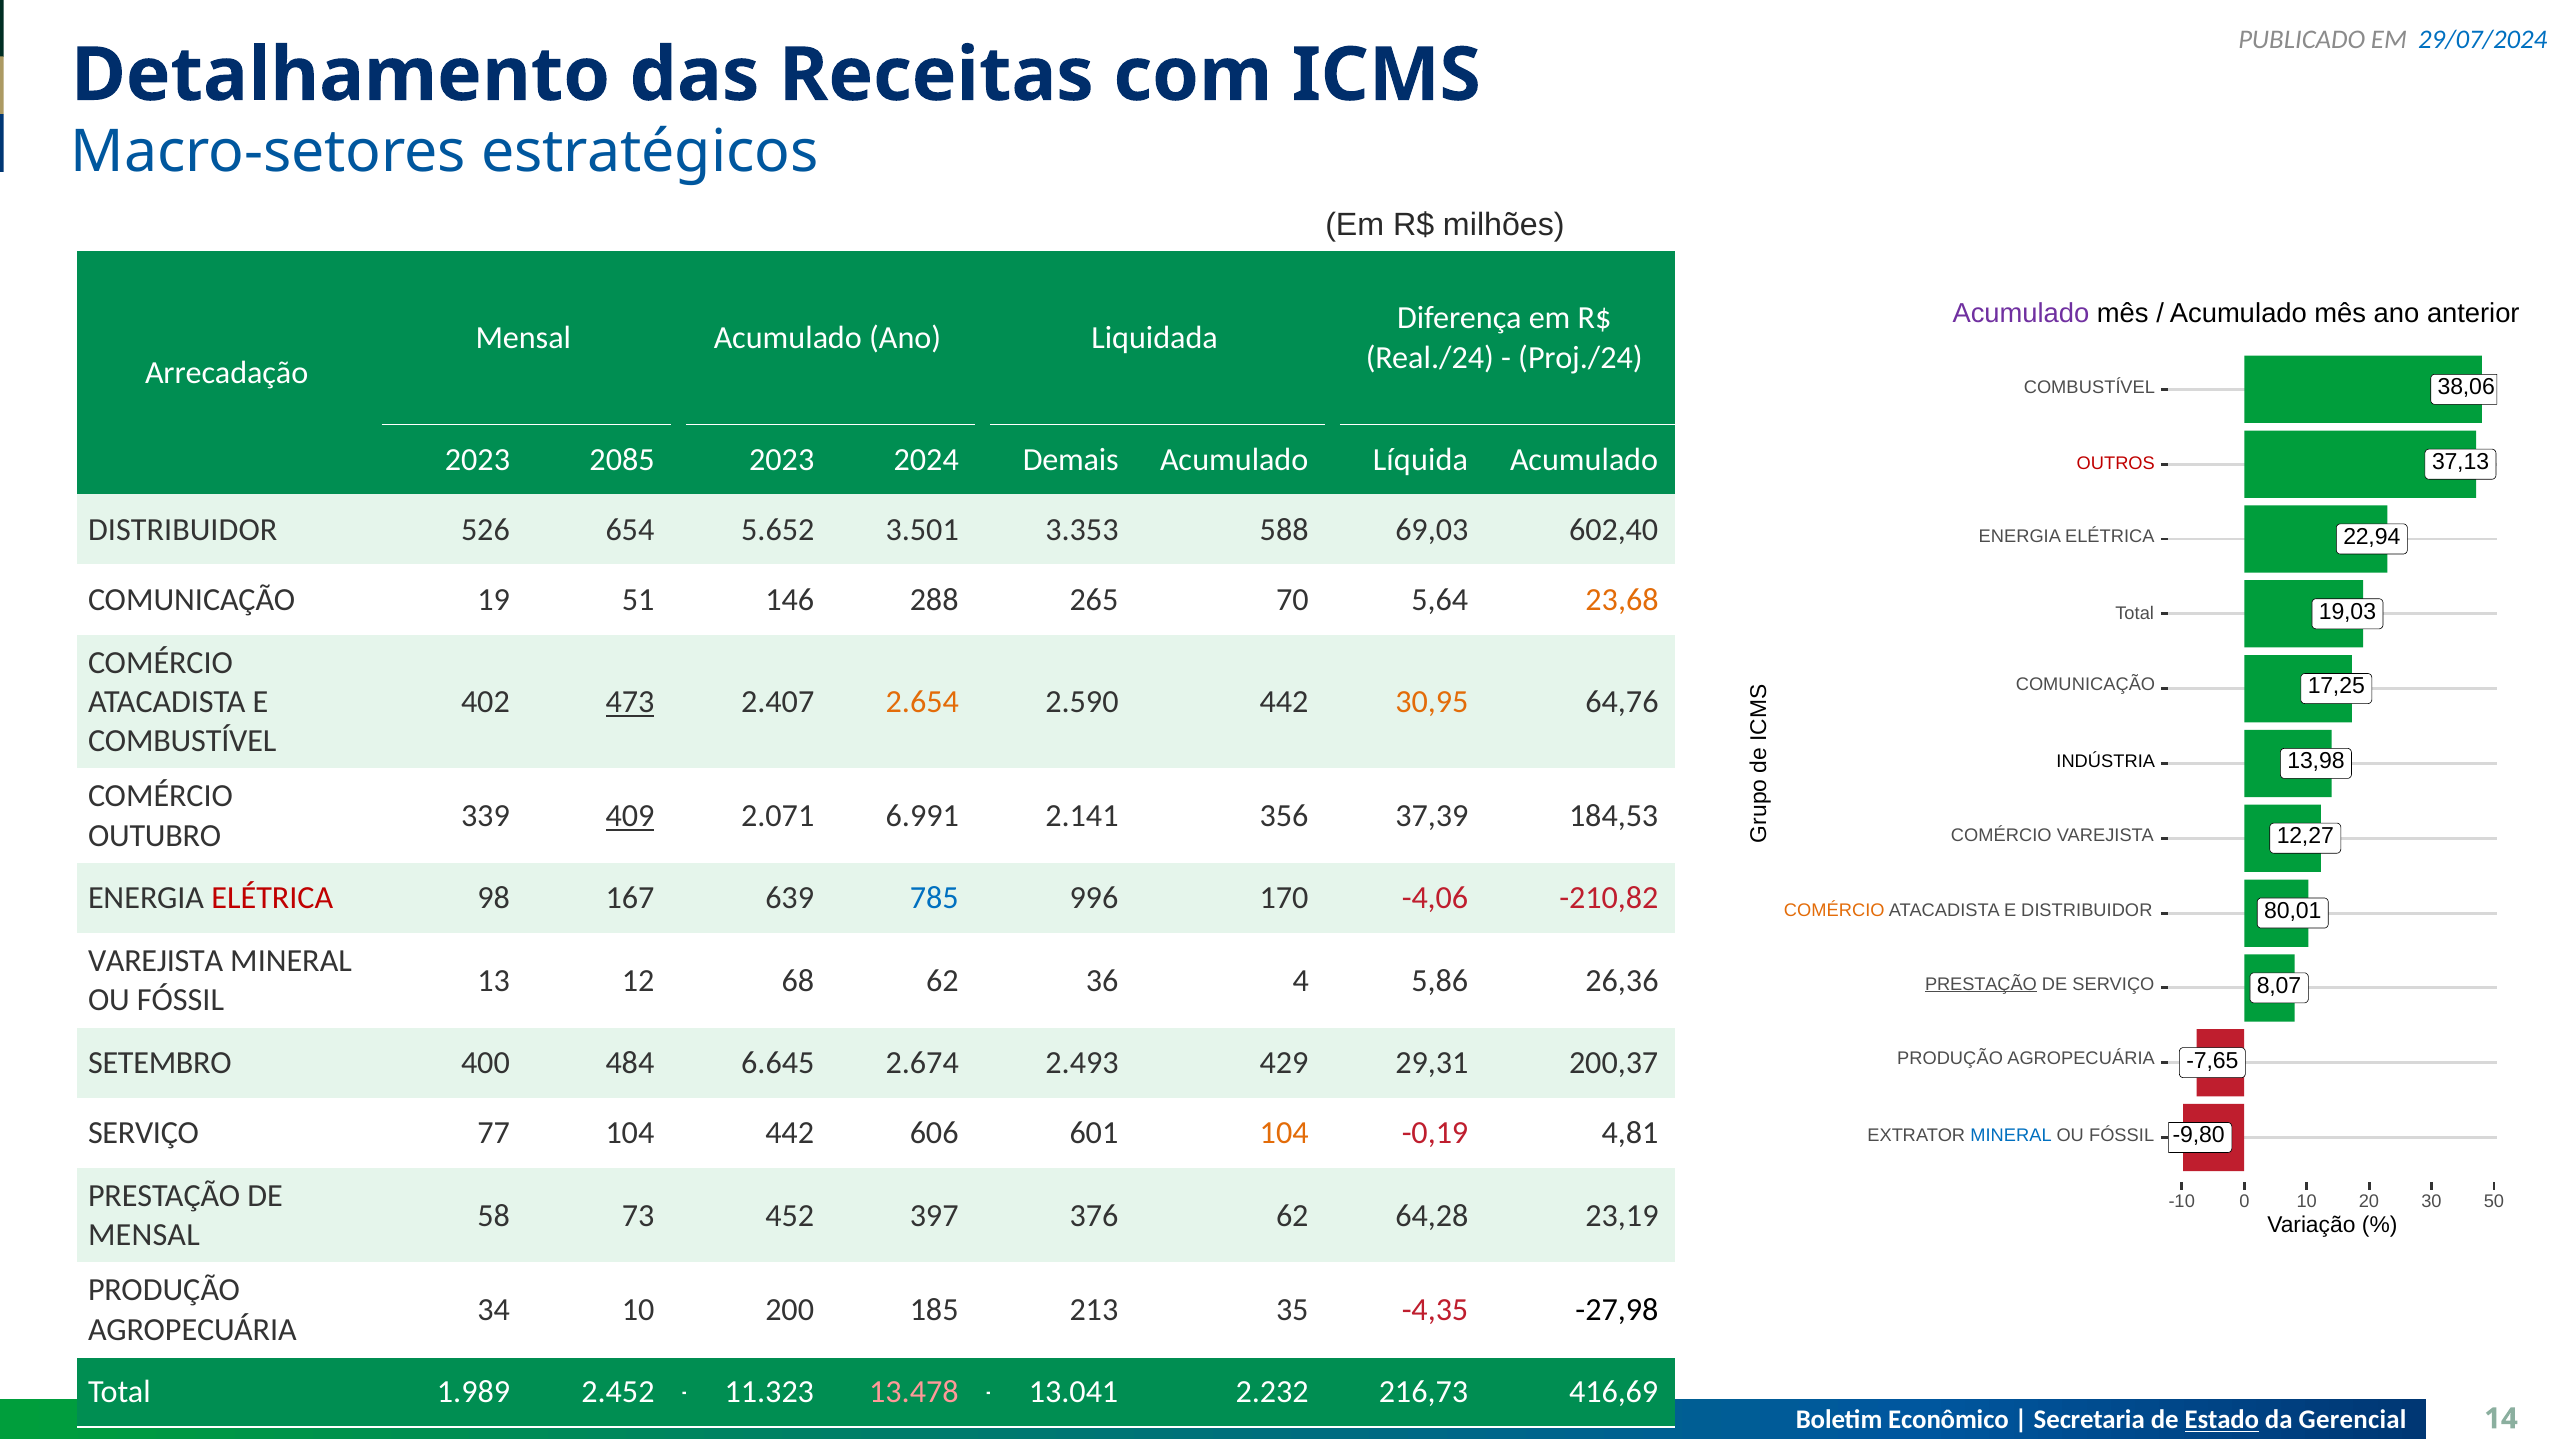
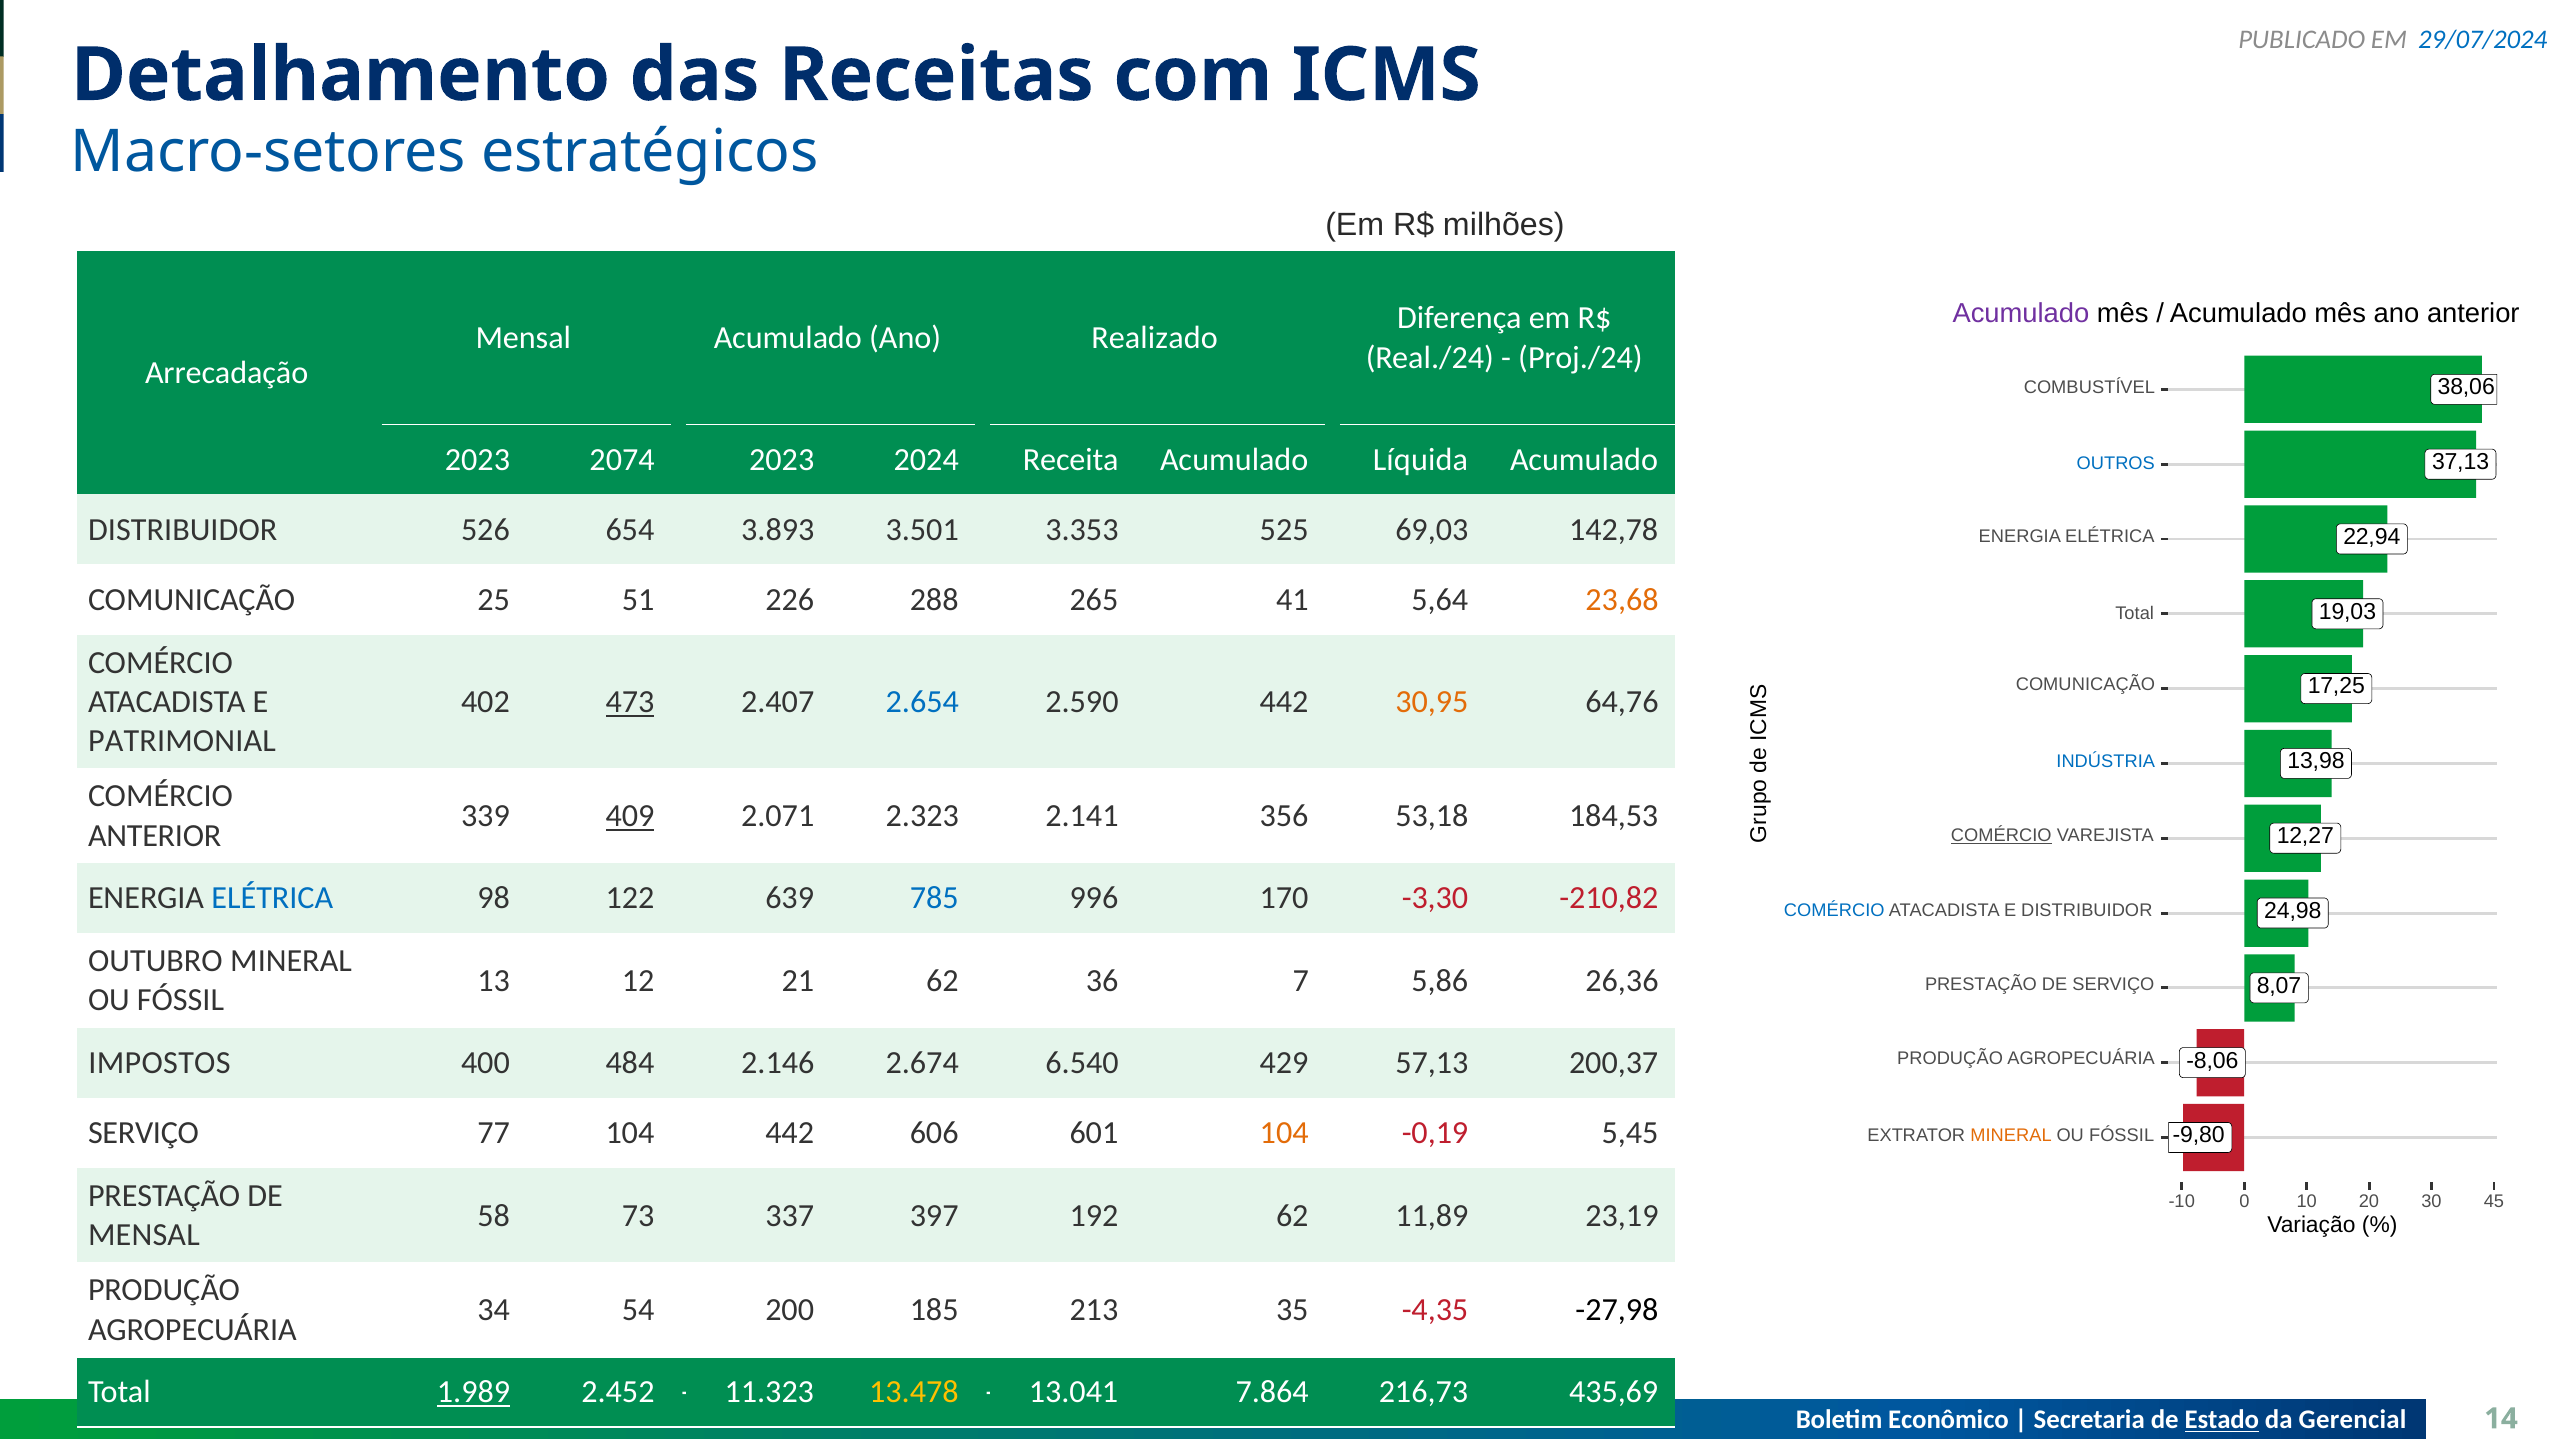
Liquidada: Liquidada -> Realizado
2085: 2085 -> 2074
Demais: Demais -> Receita
OUTROS colour: red -> blue
5.652: 5.652 -> 3.893
588: 588 -> 525
602,40: 602,40 -> 142,78
19: 19 -> 25
146: 146 -> 226
70: 70 -> 41
2.654 colour: orange -> blue
COMBUSTÍVEL at (182, 741): COMBUSTÍVEL -> PATRIMONIAL
INDÚSTRIA colour: black -> blue
6.991: 6.991 -> 2.323
37,39: 37,39 -> 53,18
OUTUBRO at (155, 836): OUTUBRO -> ANTERIOR
COMÉRCIO at (2001, 836) underline: none -> present
ELÉTRICA at (272, 898) colour: red -> blue
167: 167 -> 122
-4,06: -4,06 -> -3,30
80,01: 80,01 -> 24,98
COMÉRCIO at (1834, 911) colour: orange -> blue
VAREJISTA at (156, 961): VAREJISTA -> OUTUBRO
68: 68 -> 21
4: 4 -> 7
PRESTAÇÃO at (1981, 984) underline: present -> none
-7,65: -7,65 -> -8,06
SETEMBRO: SETEMBRO -> IMPOSTOS
6.645: 6.645 -> 2.146
2.493: 2.493 -> 6.540
29,31: 29,31 -> 57,13
4,81: 4,81 -> 5,45
MINERAL at (2011, 1135) colour: blue -> orange
50: 50 -> 45
452: 452 -> 337
376: 376 -> 192
64,28: 64,28 -> 11,89
34 10: 10 -> 54
1.989 underline: none -> present
13.478 colour: pink -> yellow
2.232: 2.232 -> 7.864
416,69: 416,69 -> 435,69
